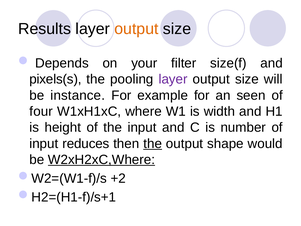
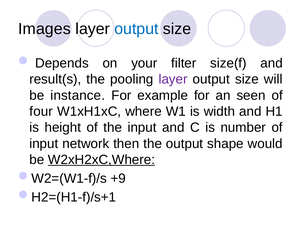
Results: Results -> Images
output at (136, 29) colour: orange -> blue
pixels(s: pixels(s -> result(s
reduces: reduces -> network
the at (153, 143) underline: present -> none
+2: +2 -> +9
